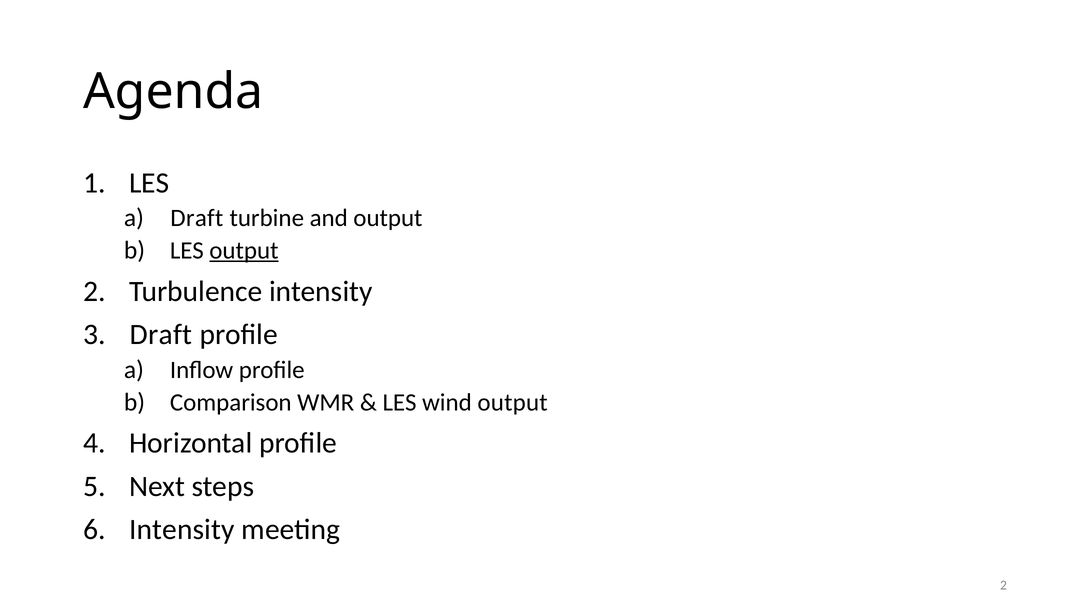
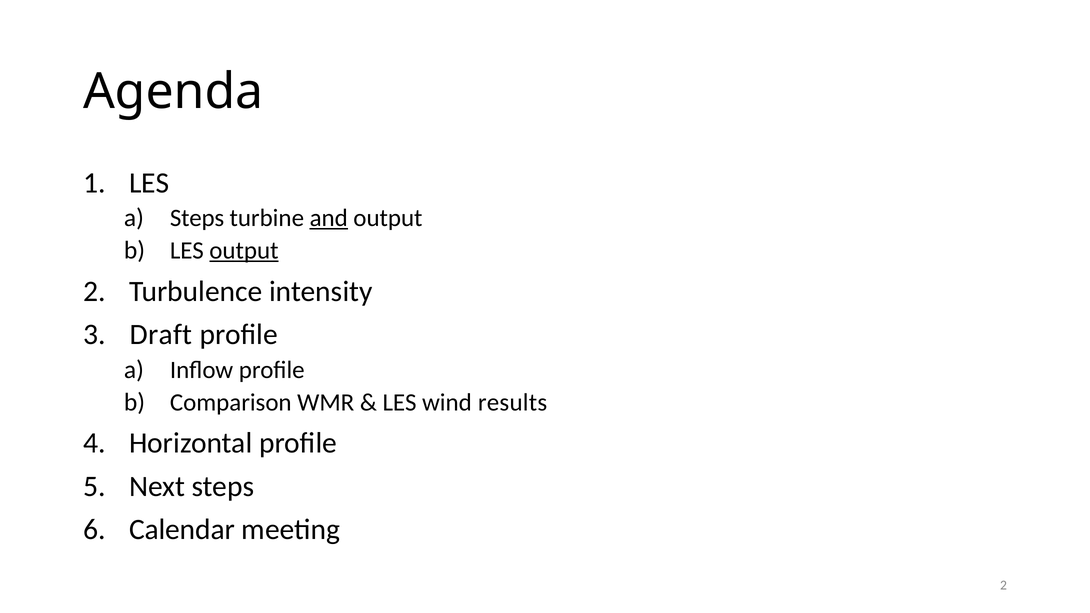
Draft at (197, 218): Draft -> Steps
and underline: none -> present
wind output: output -> results
Intensity at (182, 530): Intensity -> Calendar
